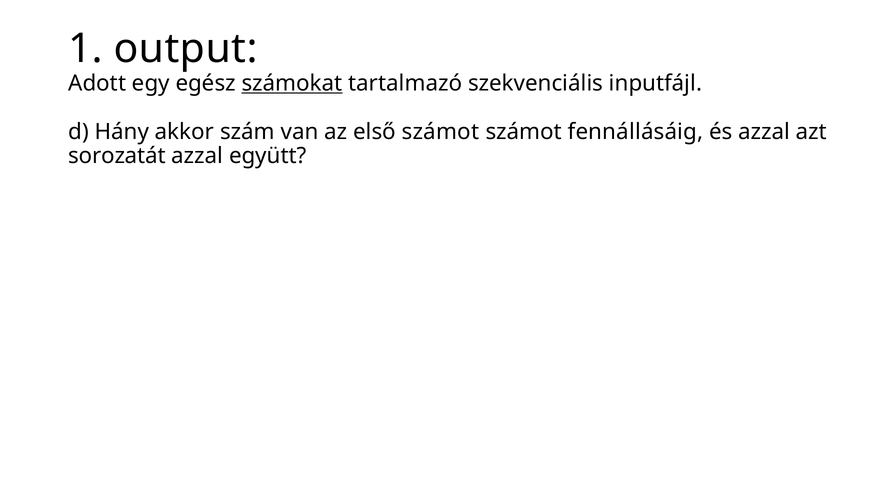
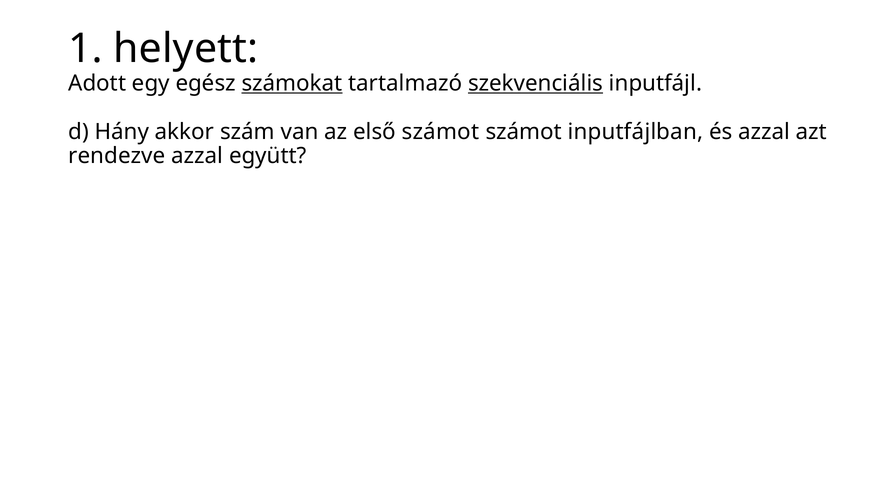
output: output -> helyett
szekvenciális underline: none -> present
fennállásáig: fennállásáig -> inputfájlban
sorozatát: sorozatát -> rendezve
